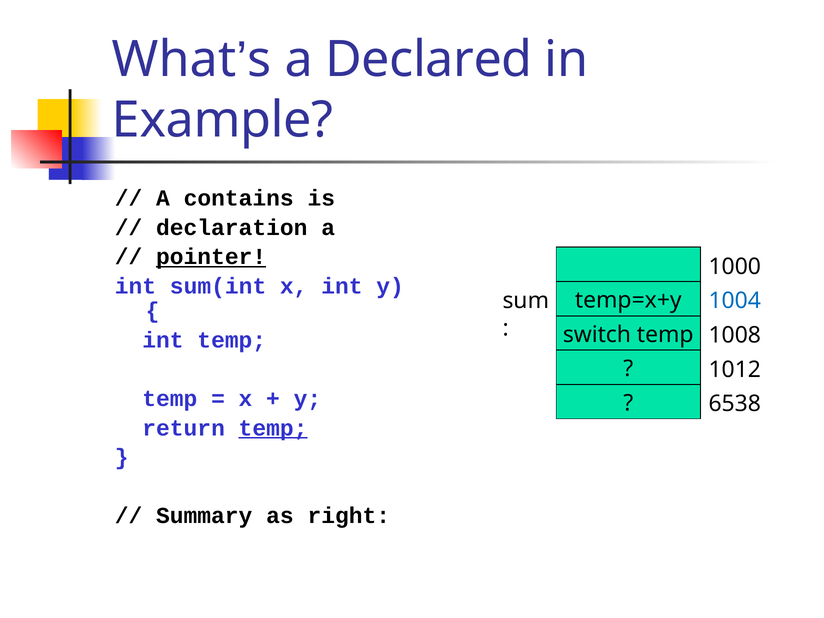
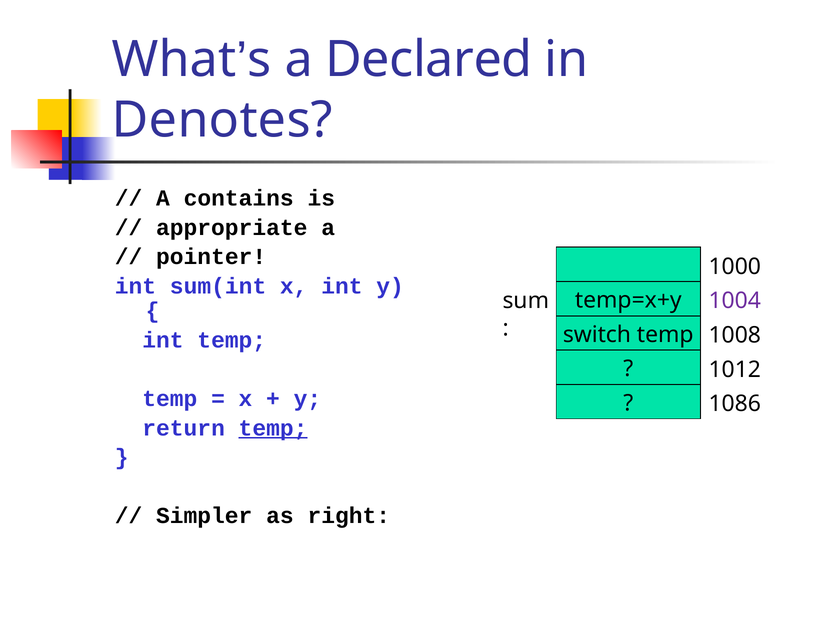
Example: Example -> Denotes
declaration: declaration -> appropriate
pointer underline: present -> none
1004 colour: blue -> purple
6538: 6538 -> 1086
Summary: Summary -> Simpler
